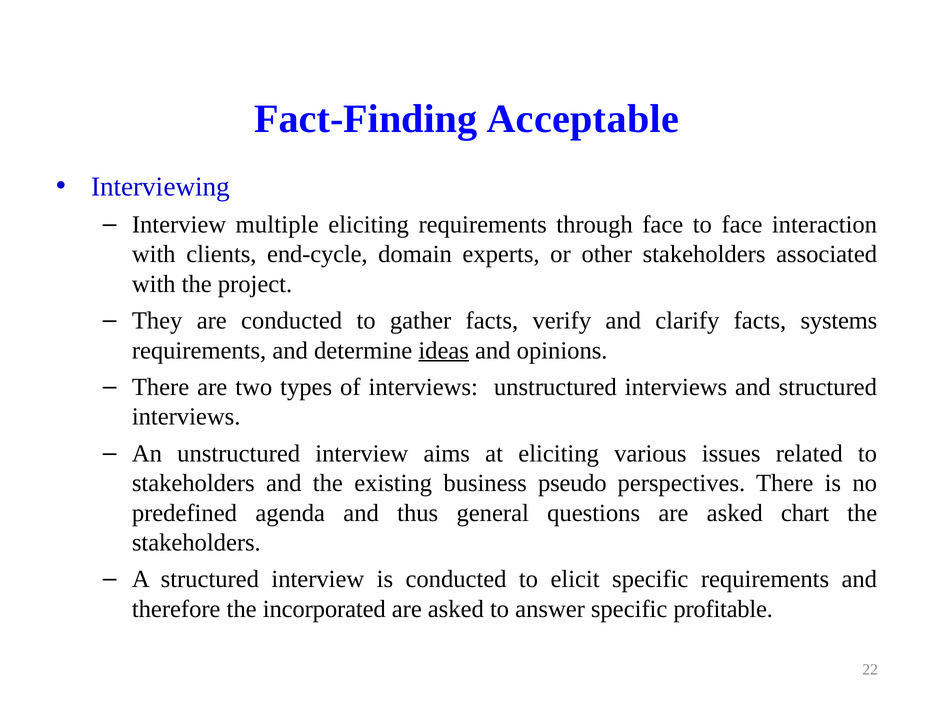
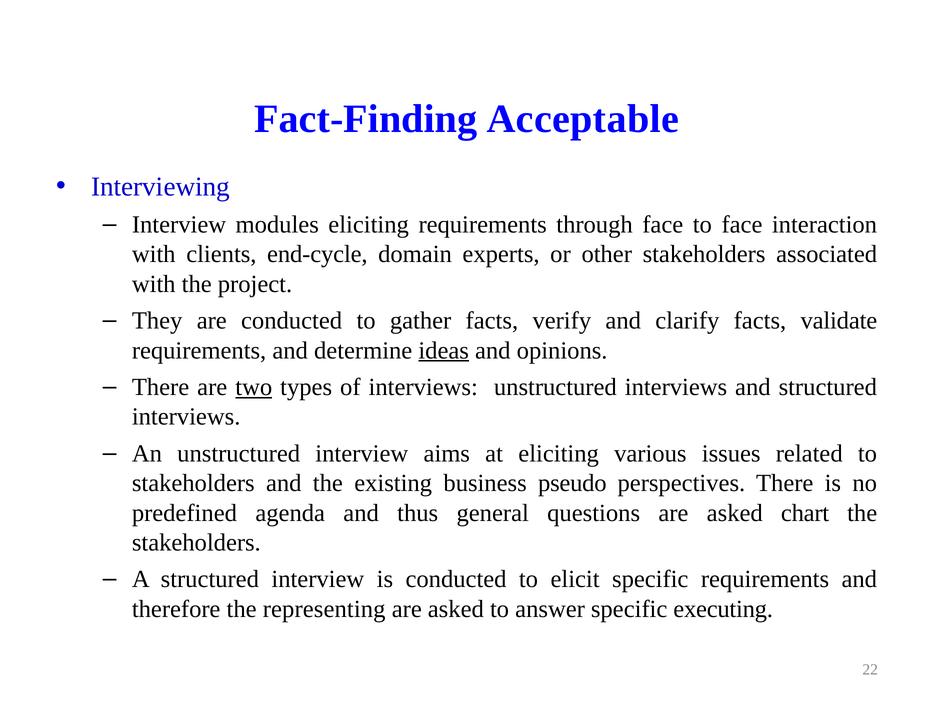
multiple: multiple -> modules
systems: systems -> validate
two underline: none -> present
incorporated: incorporated -> representing
profitable: profitable -> executing
